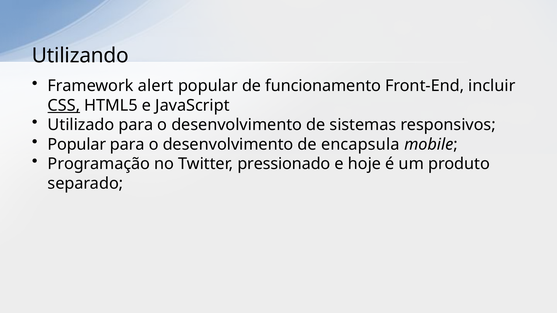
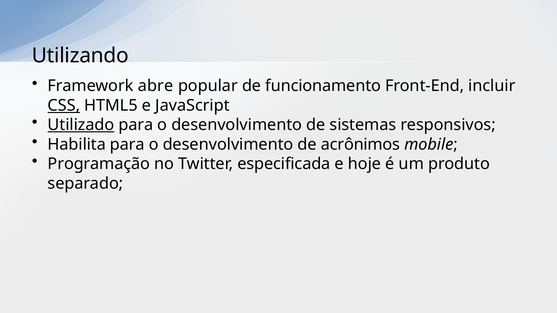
alert: alert -> abre
Utilizado underline: none -> present
Popular at (77, 145): Popular -> Habilita
encapsula: encapsula -> acrônimos
pressionado: pressionado -> especificada
